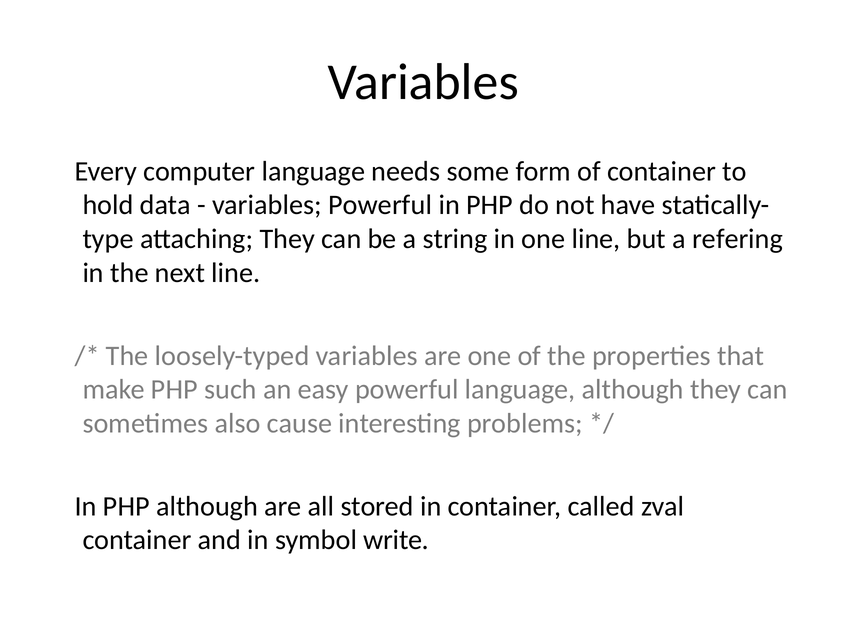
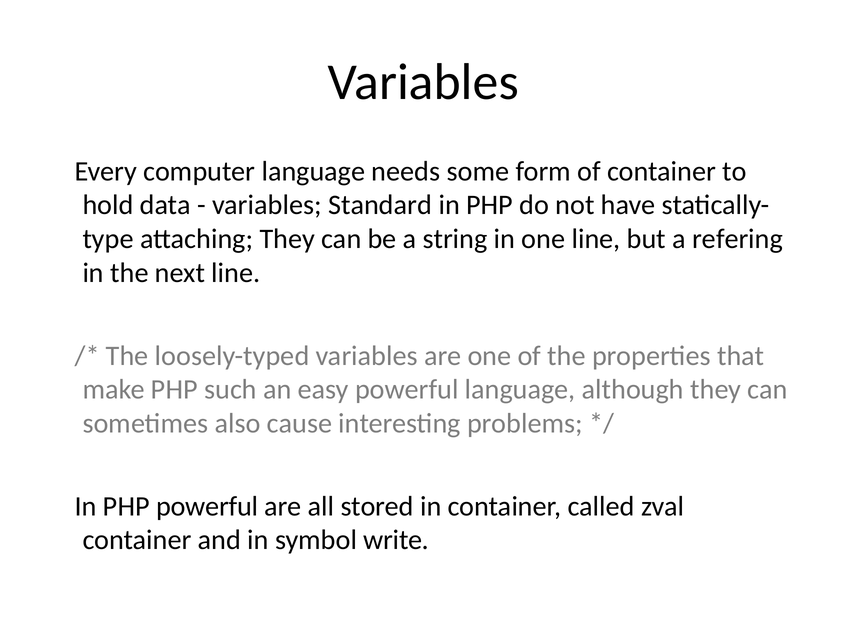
variables Powerful: Powerful -> Standard
PHP although: although -> powerful
